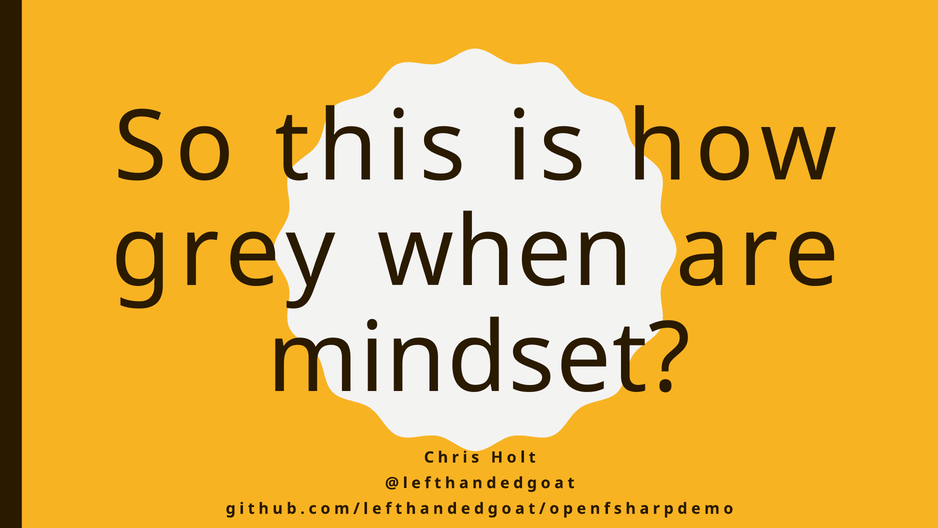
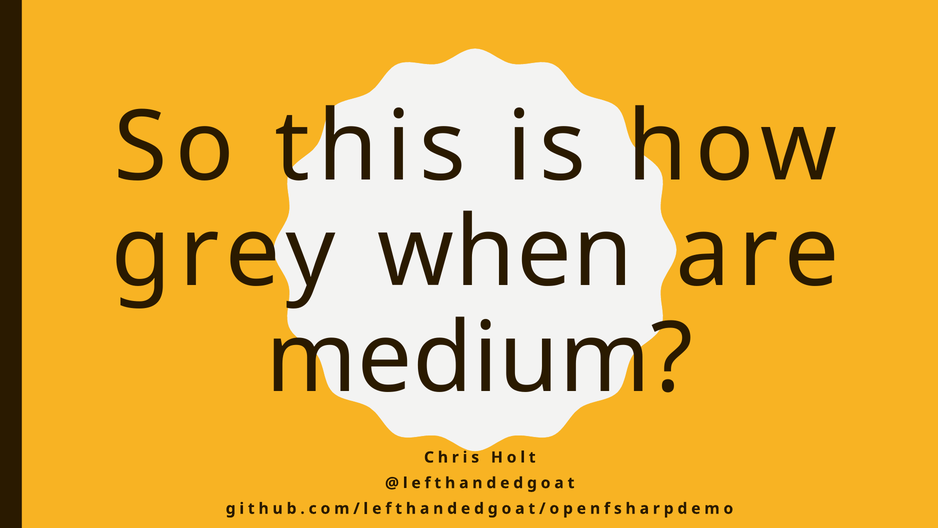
mindset: mindset -> medium
